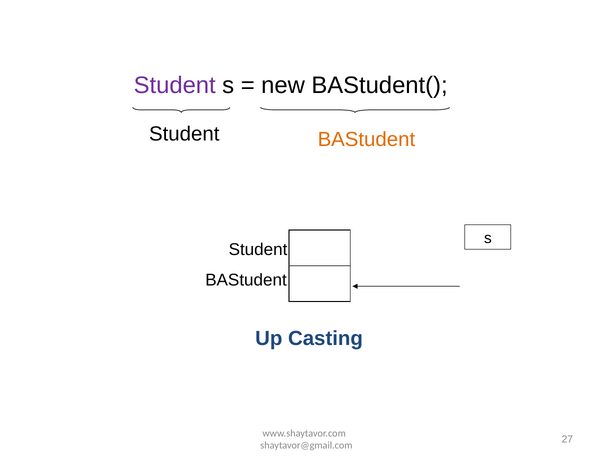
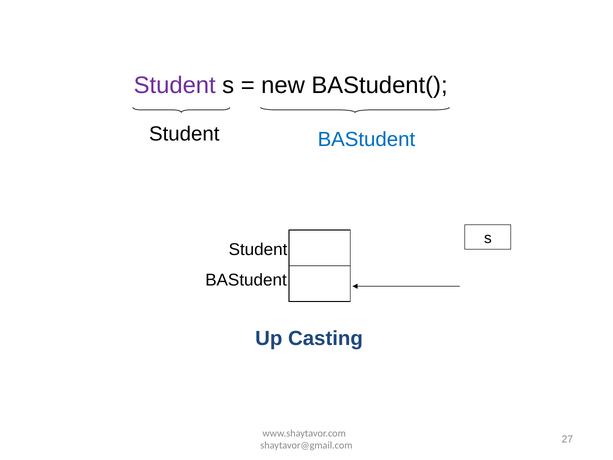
BAStudent at (366, 139) colour: orange -> blue
